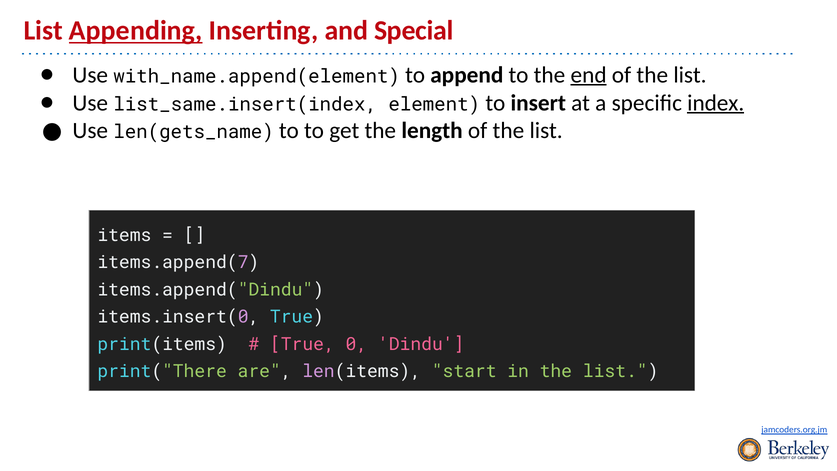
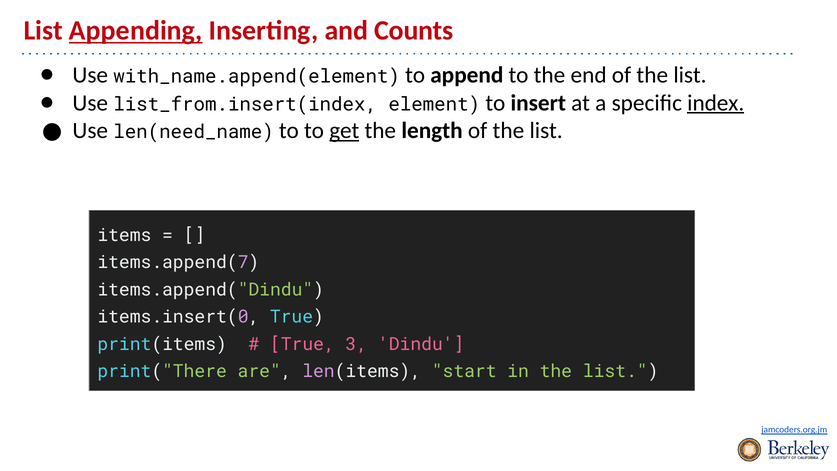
Special: Special -> Counts
end underline: present -> none
list_same.insert(index: list_same.insert(index -> list_from.insert(index
len(gets_name: len(gets_name -> len(need_name
get underline: none -> present
0: 0 -> 3
